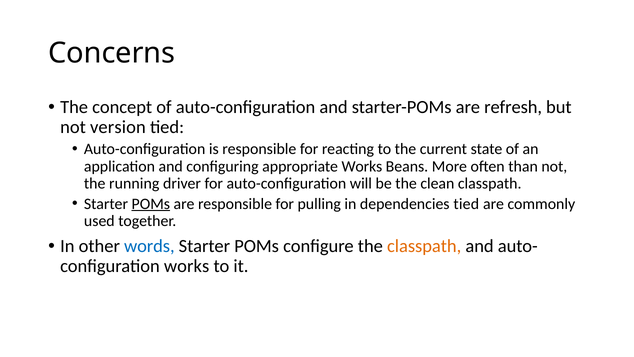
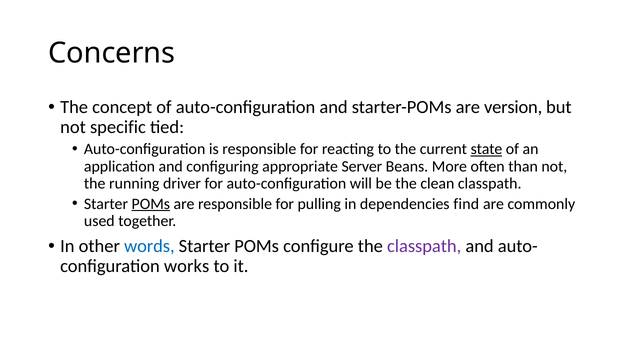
refresh: refresh -> version
version: version -> specific
state underline: none -> present
appropriate Works: Works -> Server
dependencies tied: tied -> find
classpath at (424, 246) colour: orange -> purple
